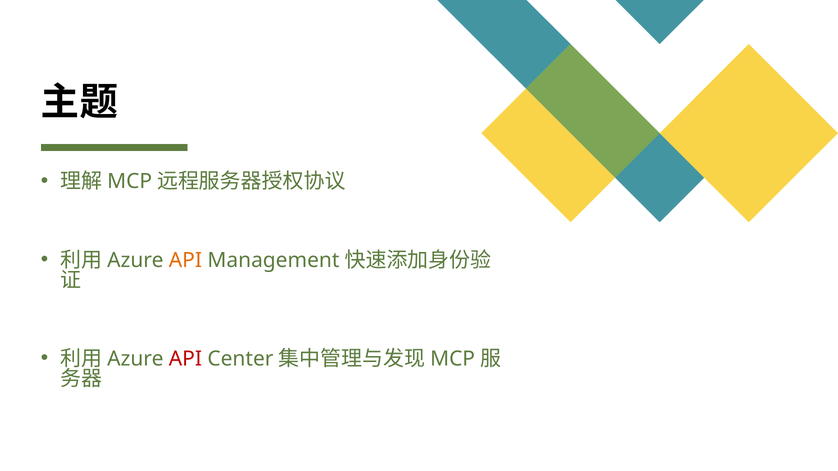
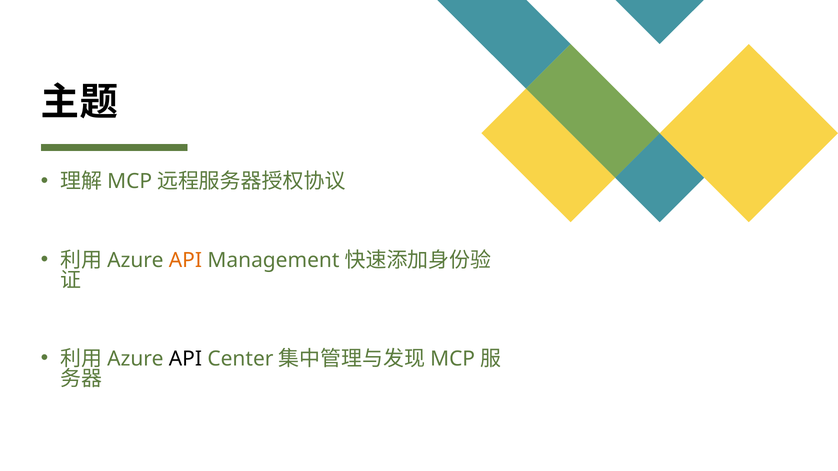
API at (185, 359) colour: red -> black
